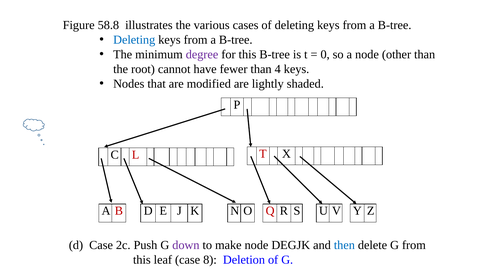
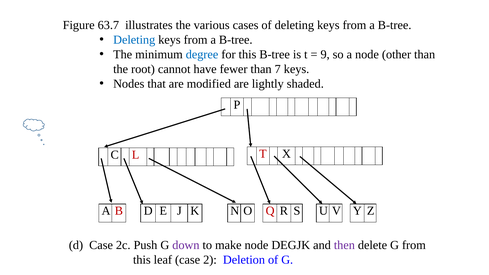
58.8: 58.8 -> 63.7
degree colour: purple -> blue
0: 0 -> 9
4: 4 -> 7
then colour: blue -> purple
8: 8 -> 2
